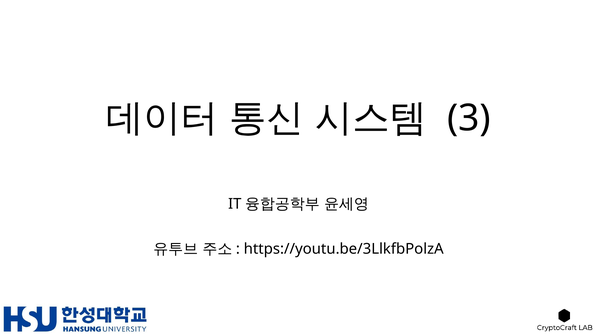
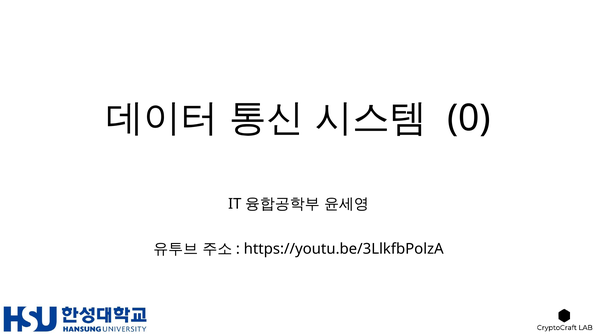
3: 3 -> 0
